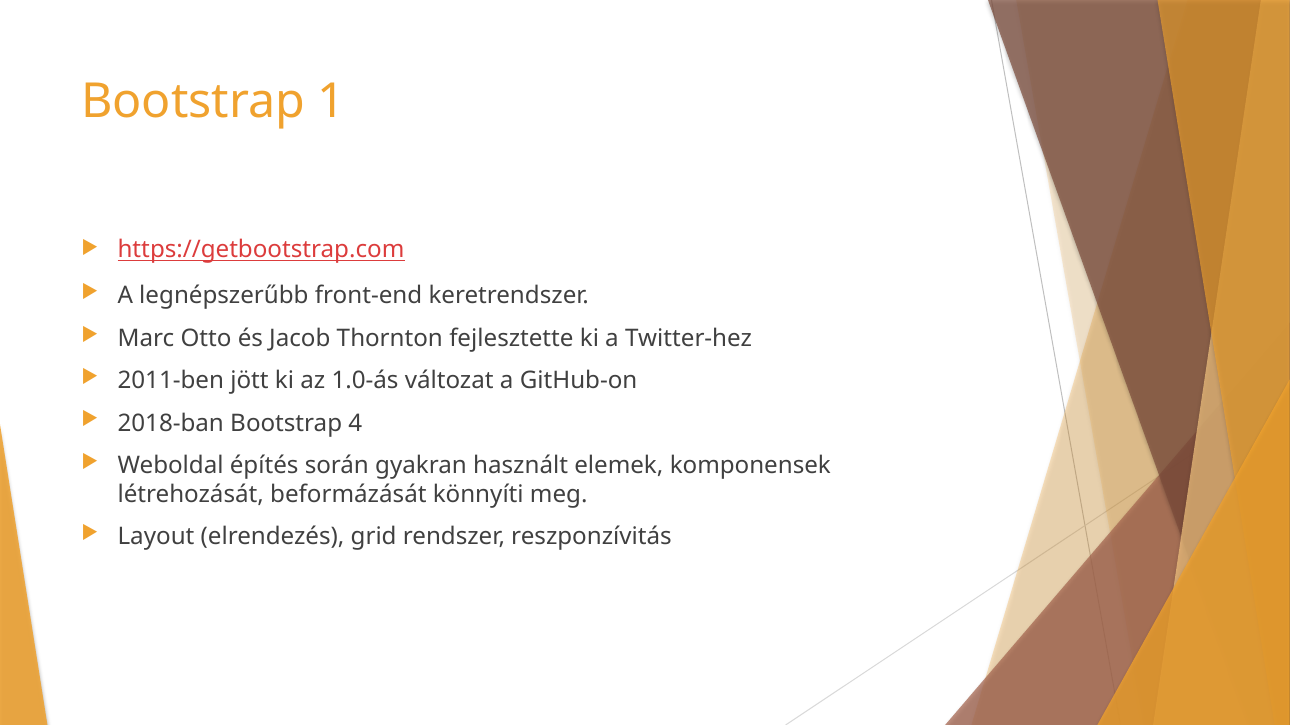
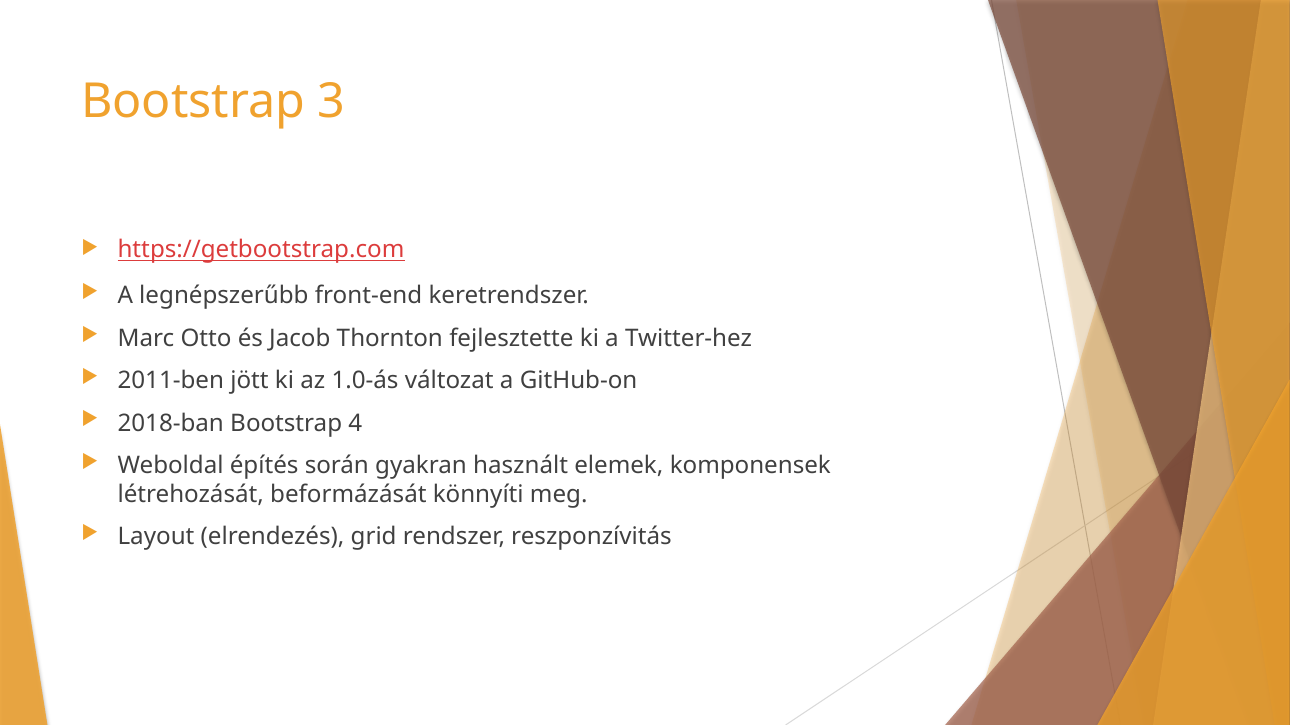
1: 1 -> 3
